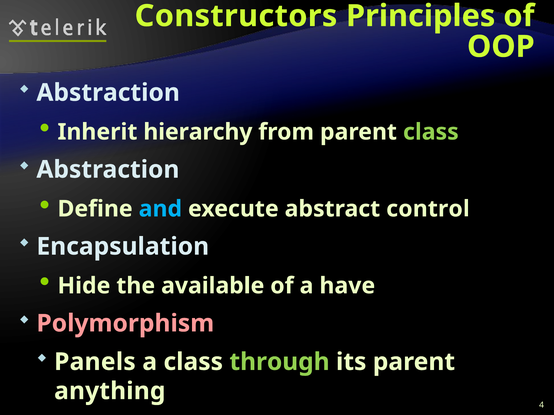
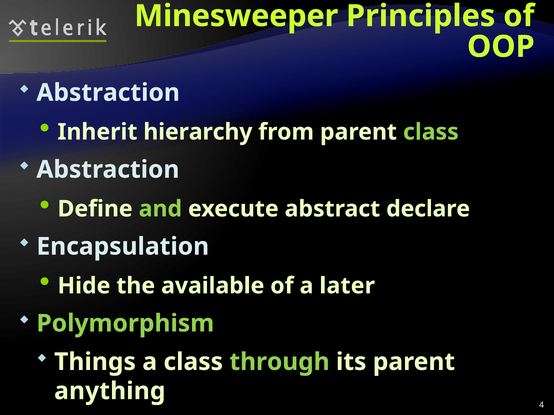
Constructors: Constructors -> Minesweeper
and colour: light blue -> light green
control: control -> declare
have: have -> later
Polymorphism colour: pink -> light green
Panels: Panels -> Things
